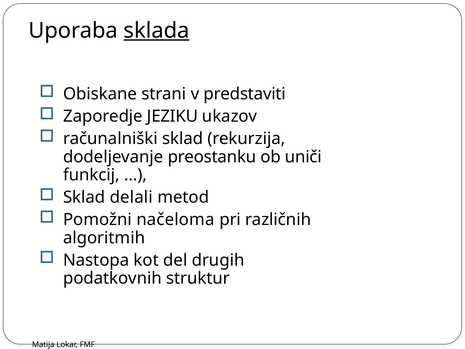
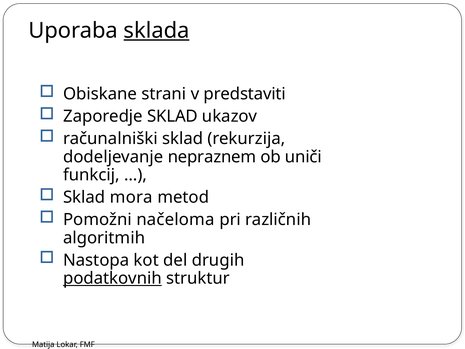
Zaporedje JEZIKU: JEZIKU -> SKLAD
preostanku: preostanku -> nepraznem
delali: delali -> mora
podatkovnih underline: none -> present
